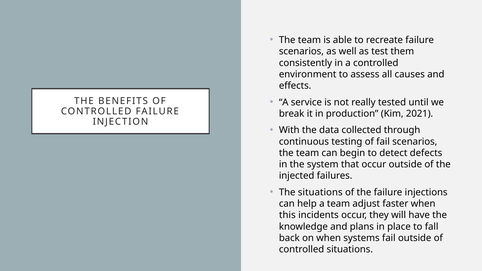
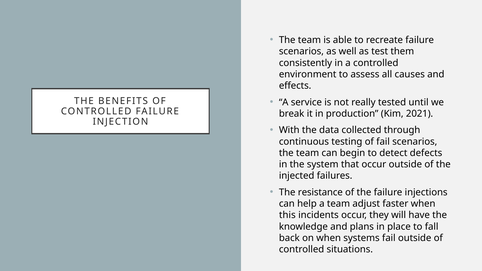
The situations: situations -> resistance
